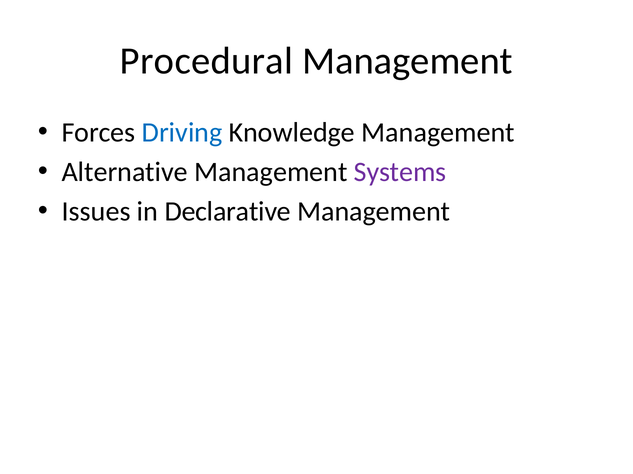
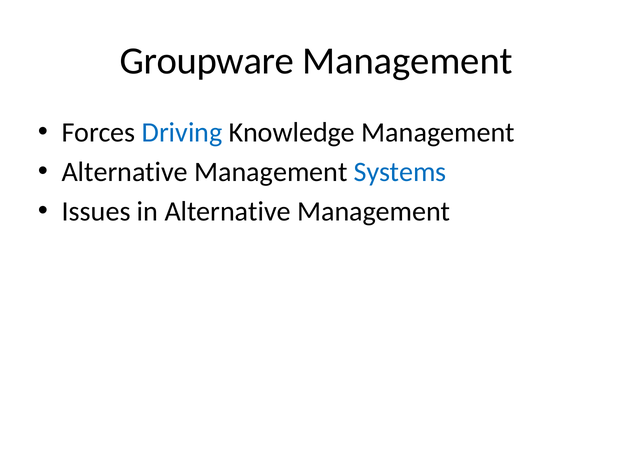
Procedural: Procedural -> Groupware
Systems colour: purple -> blue
in Declarative: Declarative -> Alternative
